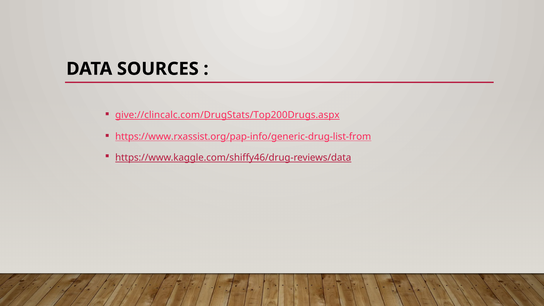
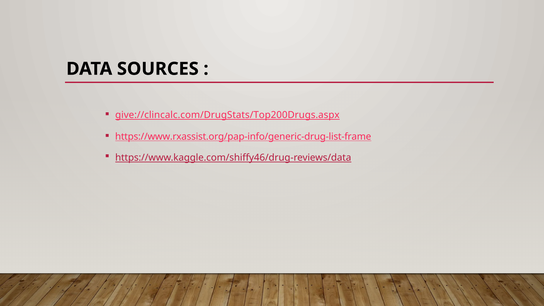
https://www.rxassist.org/pap-info/generic-drug-list-from: https://www.rxassist.org/pap-info/generic-drug-list-from -> https://www.rxassist.org/pap-info/generic-drug-list-frame
